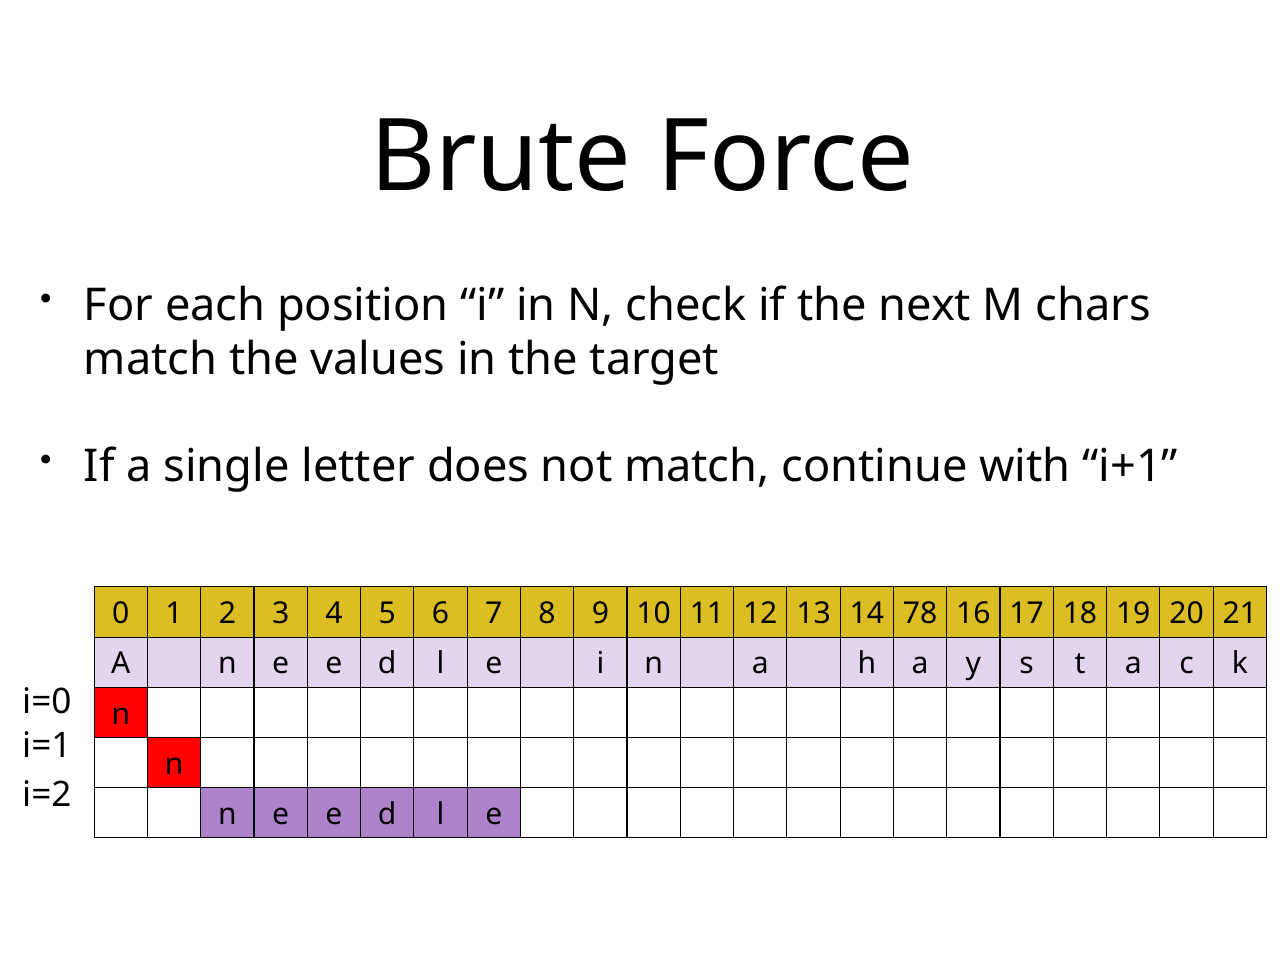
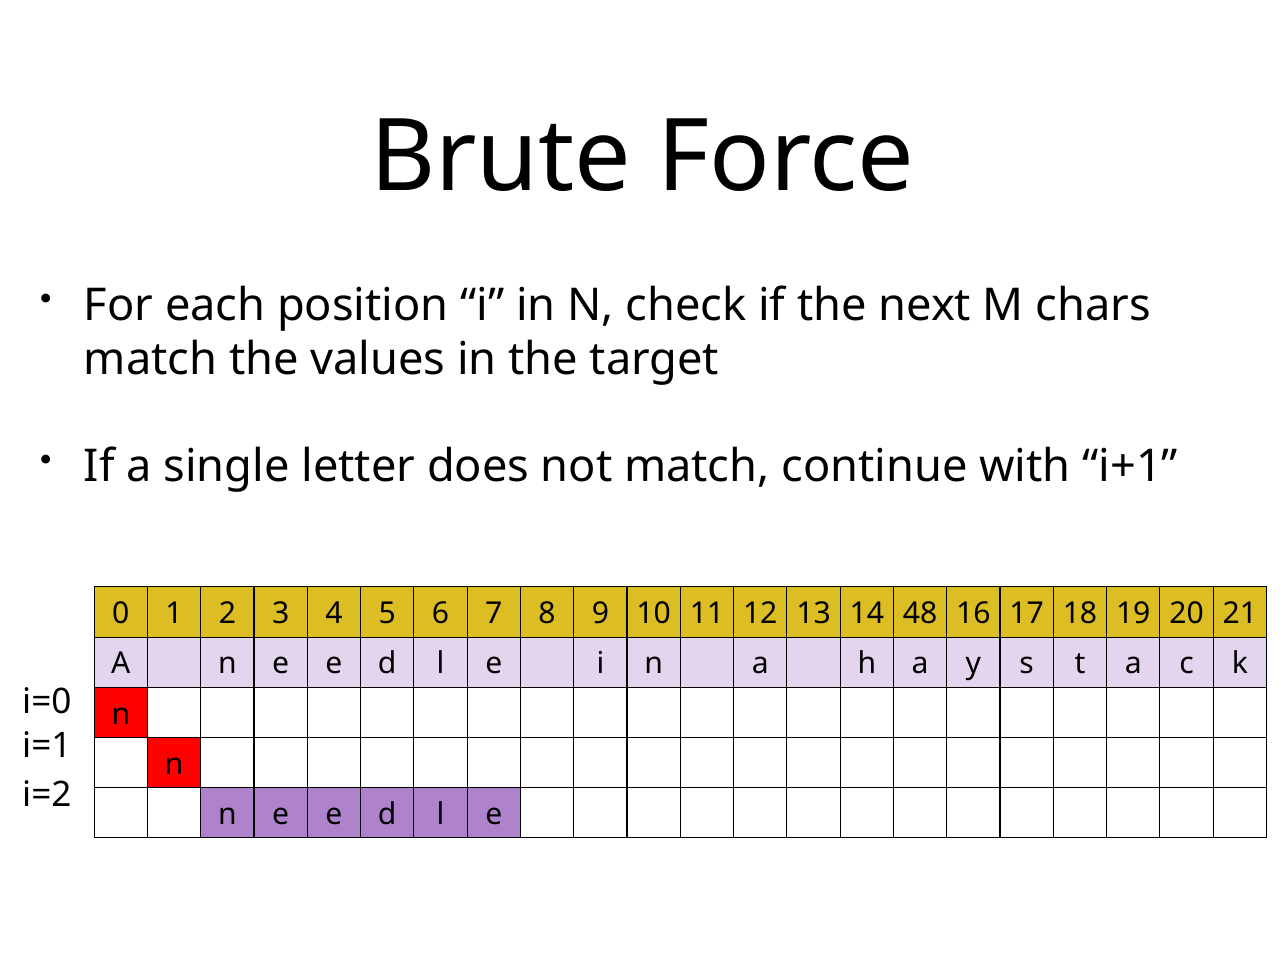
78: 78 -> 48
